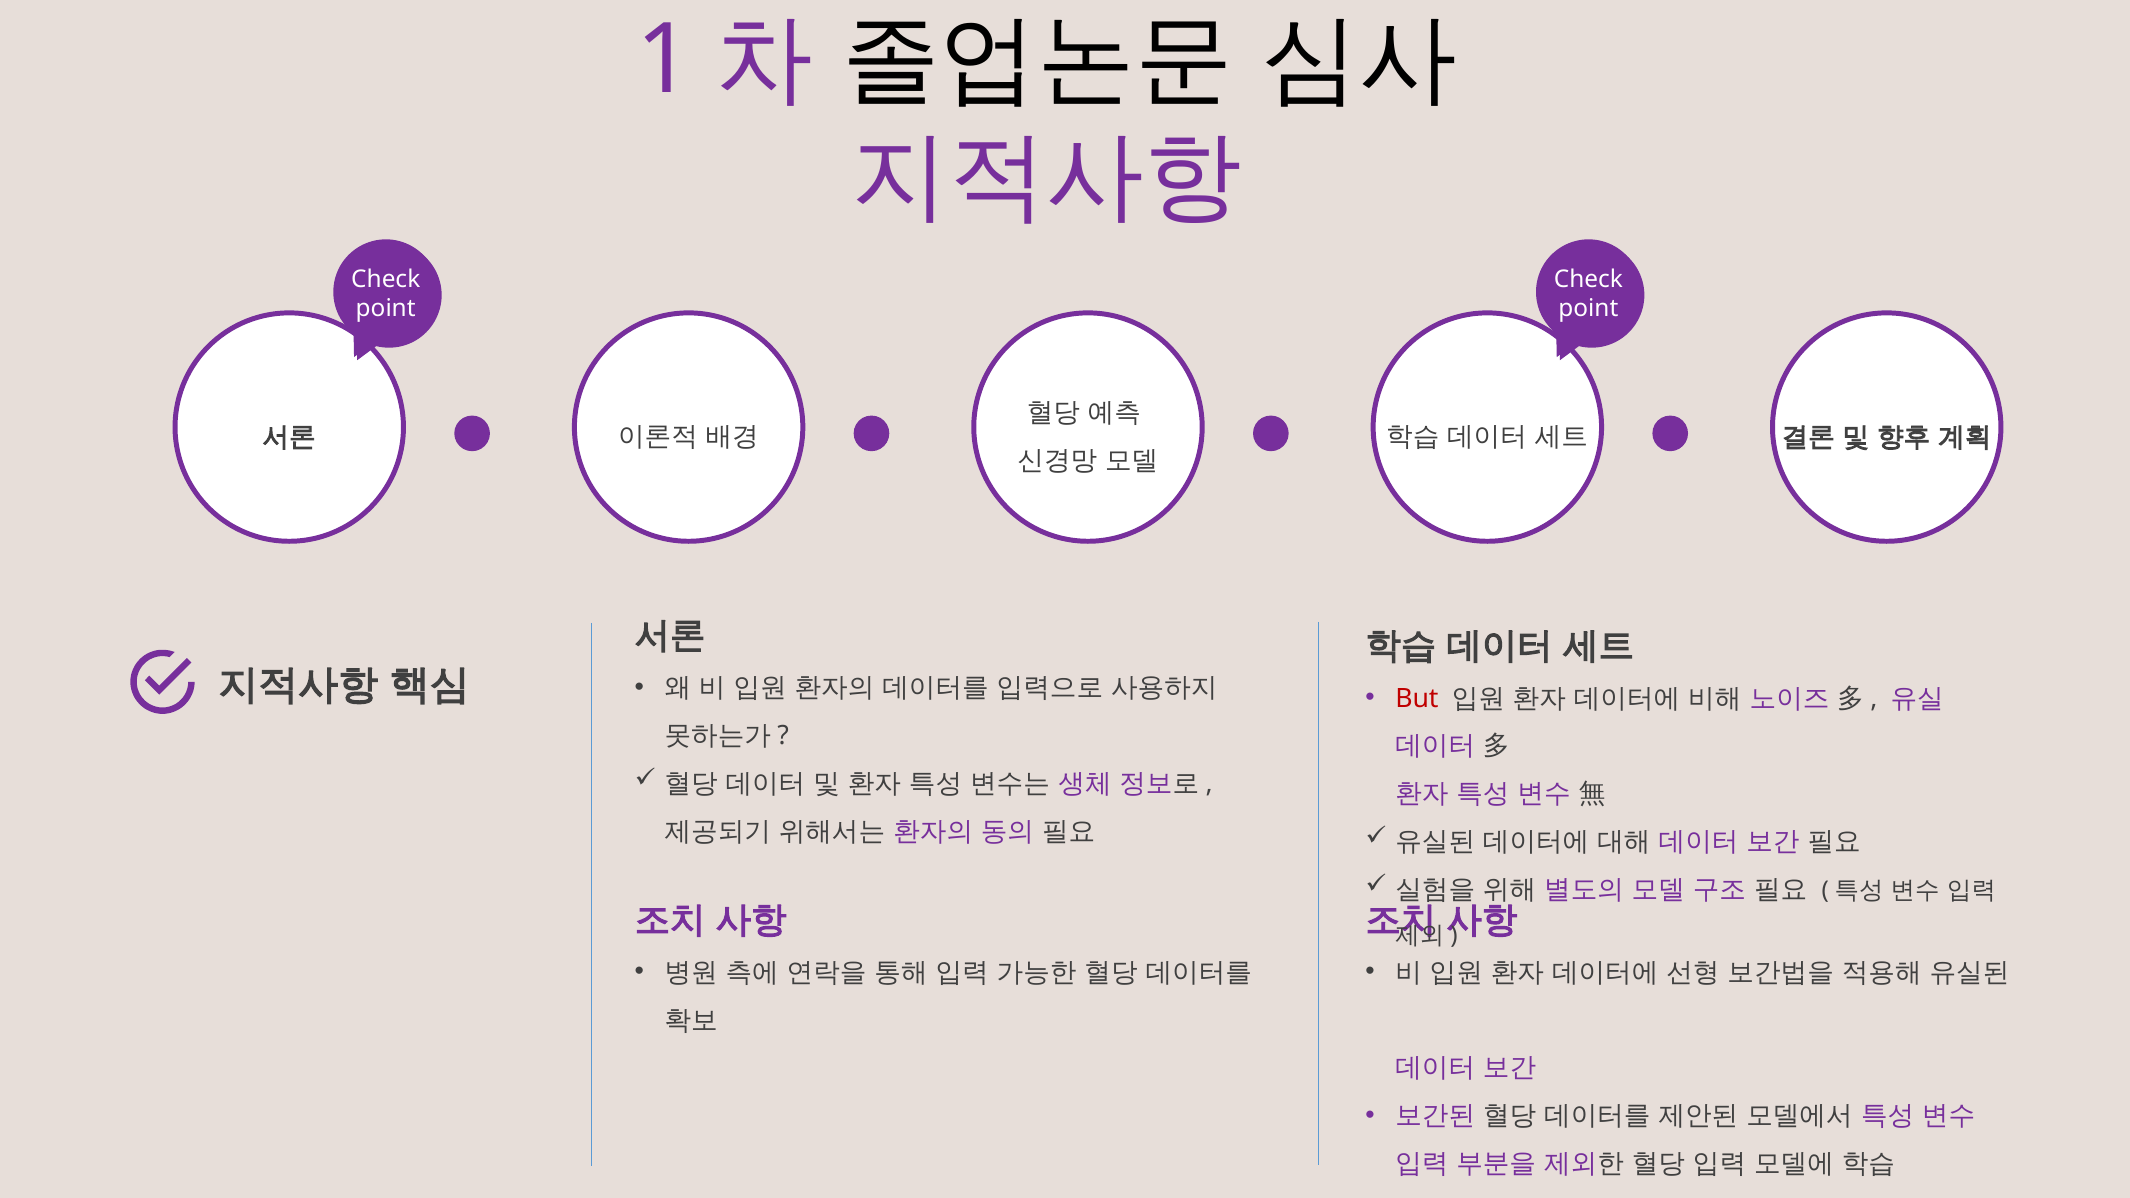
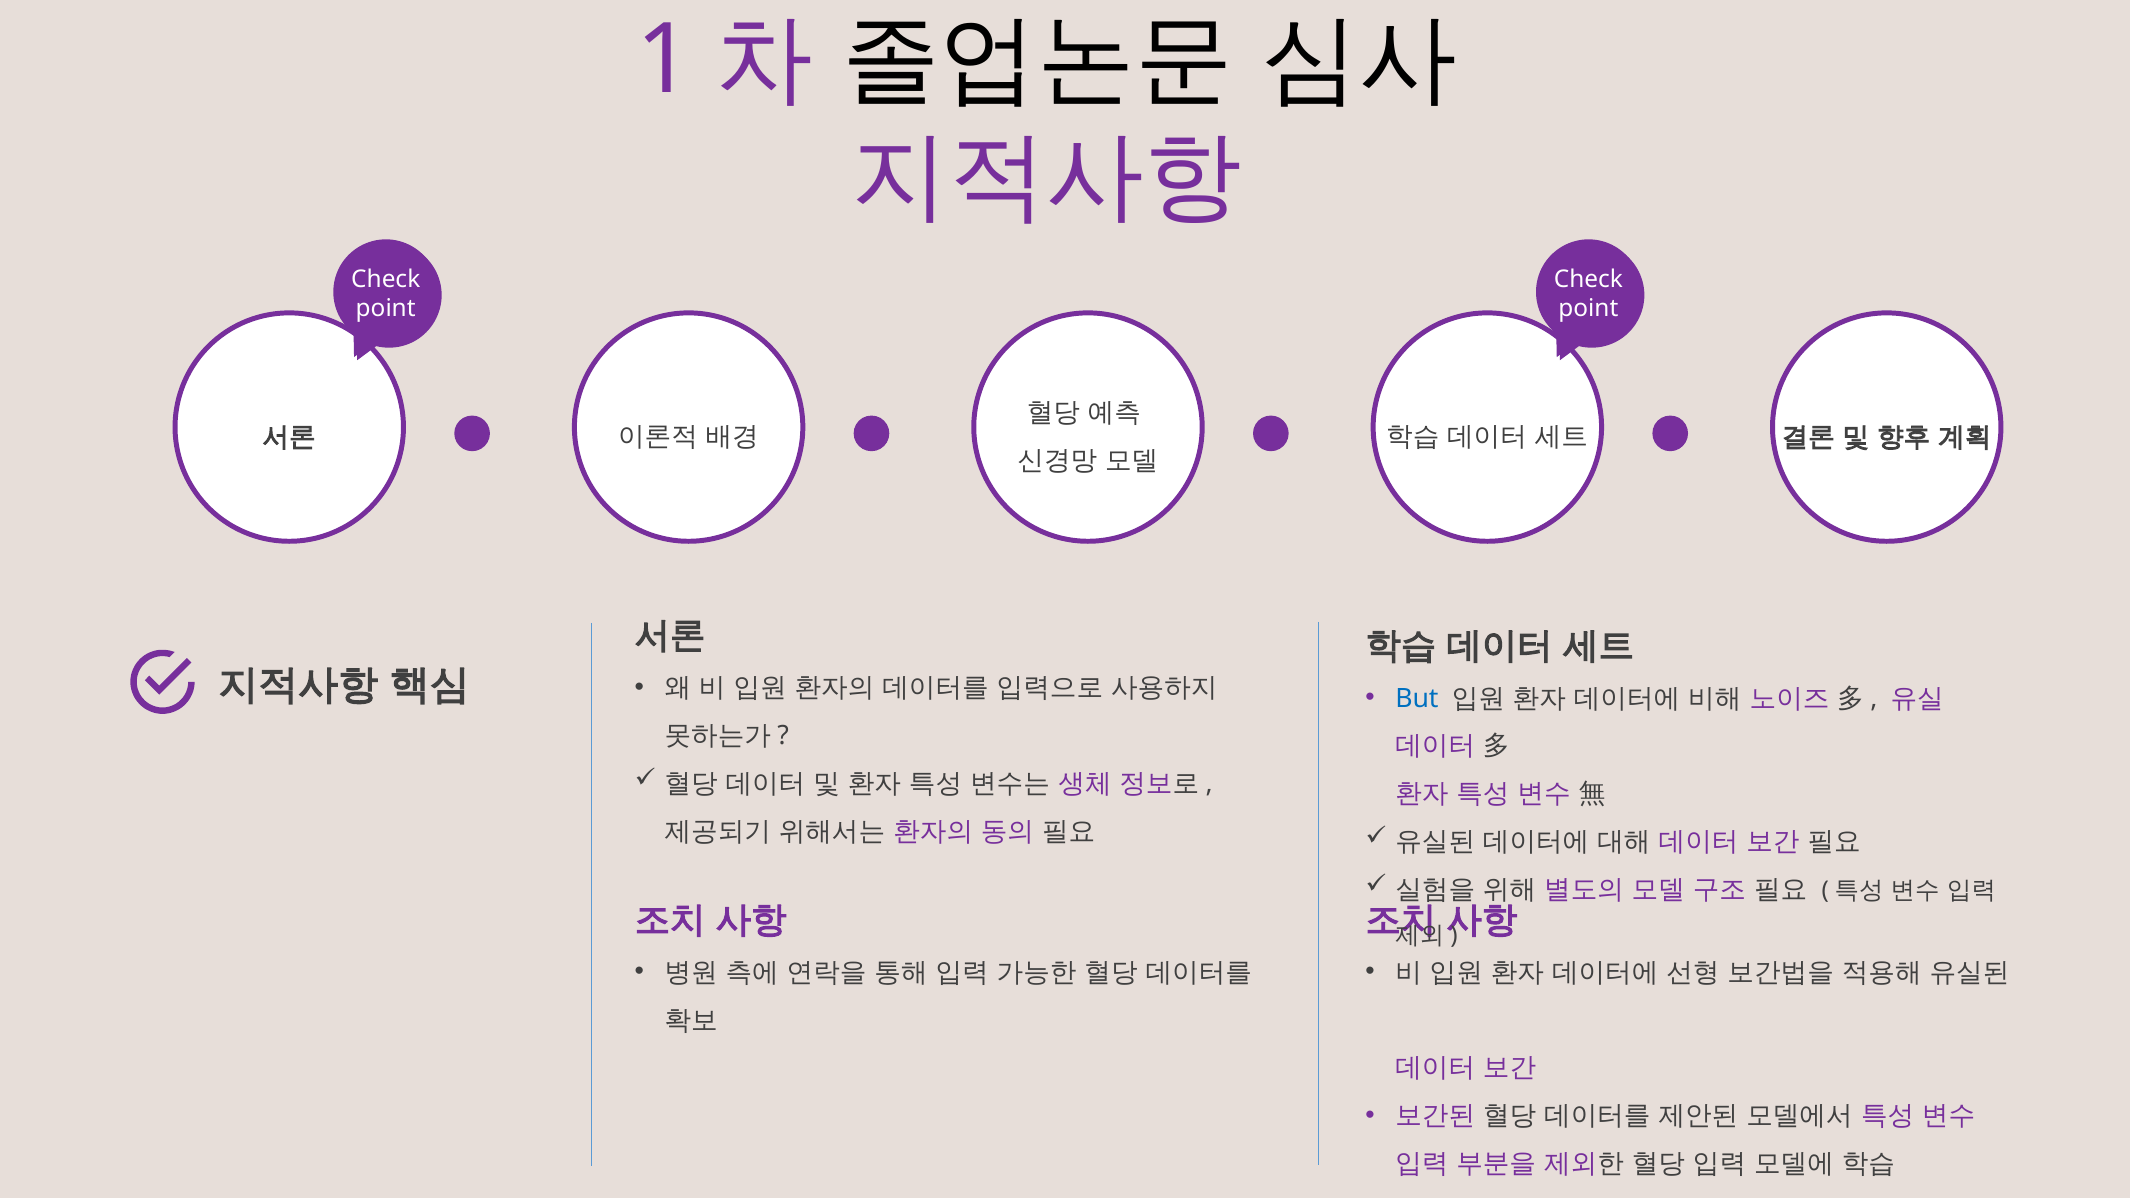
But colour: red -> blue
